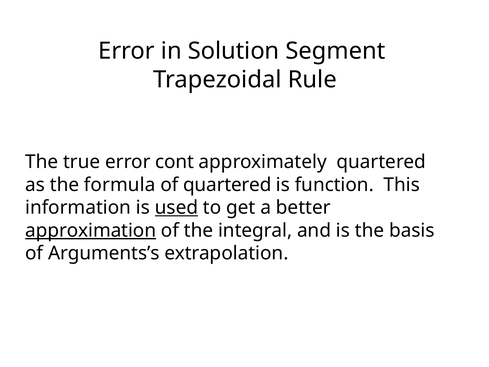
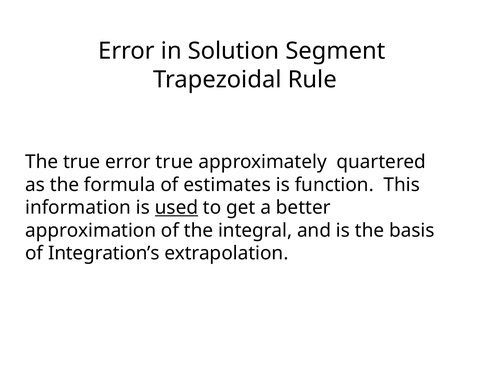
error cont: cont -> true
of quartered: quartered -> estimates
approximation underline: present -> none
Arguments’s: Arguments’s -> Integration’s
